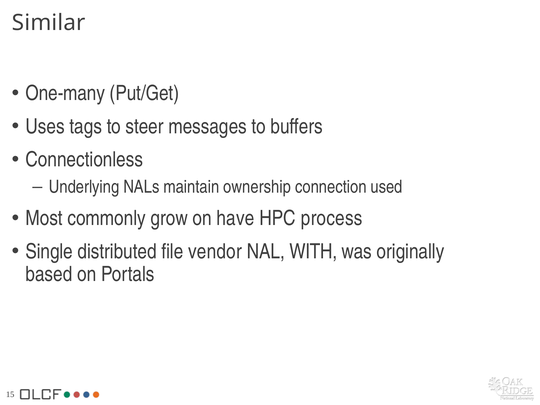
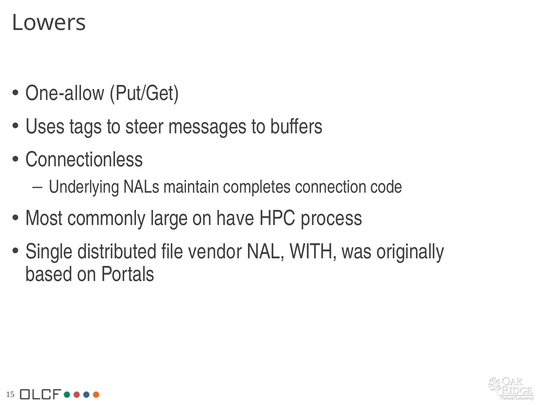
Similar: Similar -> Lowers
One-many: One-many -> One-allow
ownership: ownership -> completes
used: used -> code
grow: grow -> large
